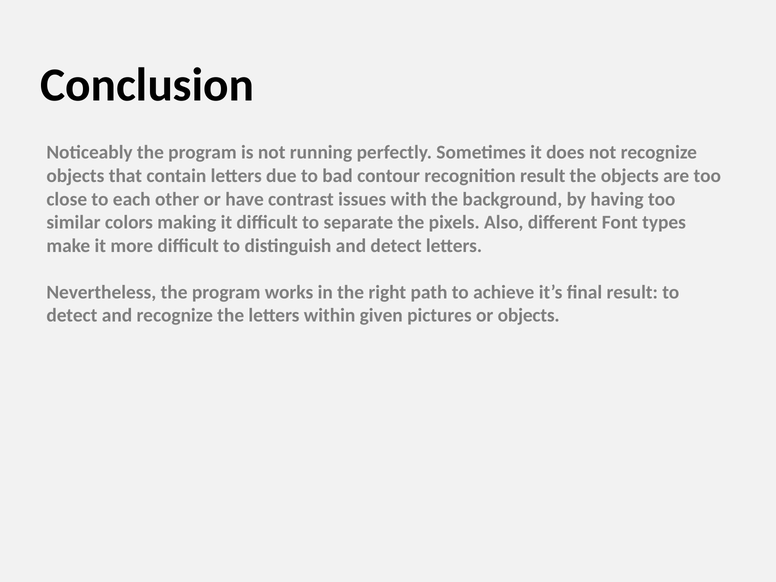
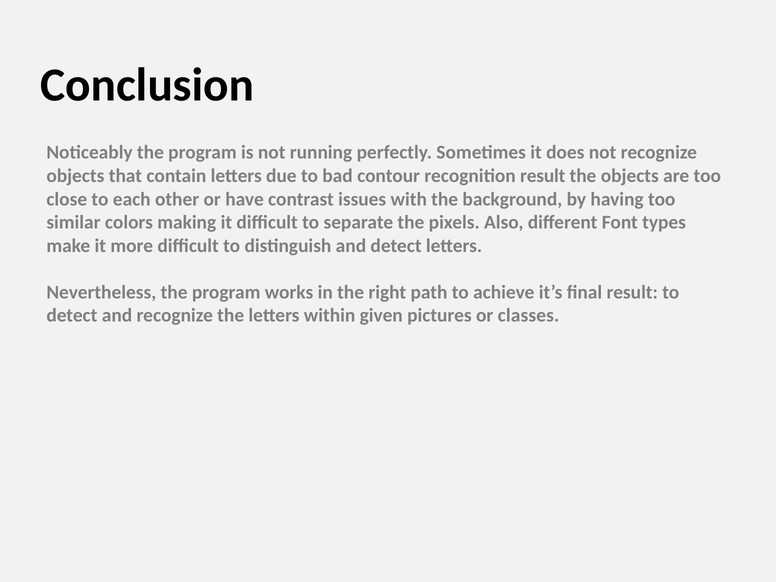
or objects: objects -> classes
